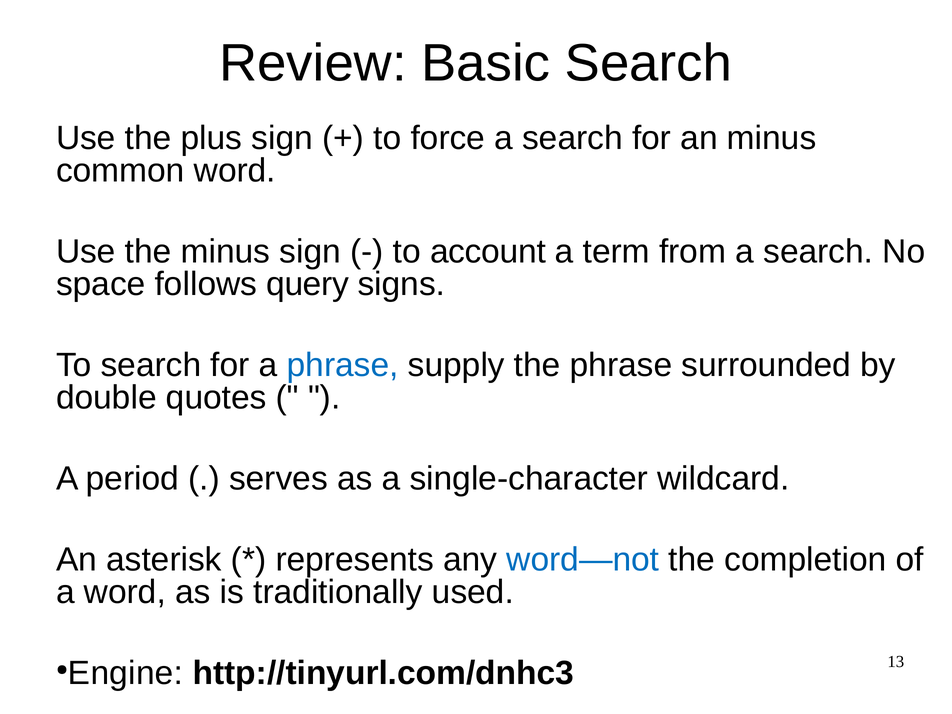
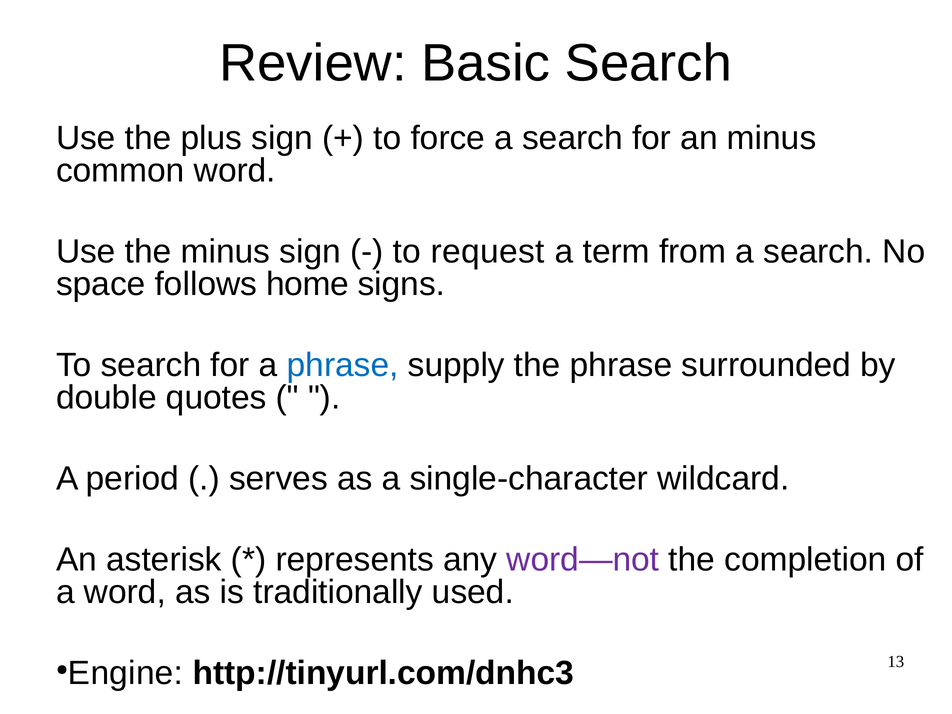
account: account -> request
query: query -> home
word—not colour: blue -> purple
